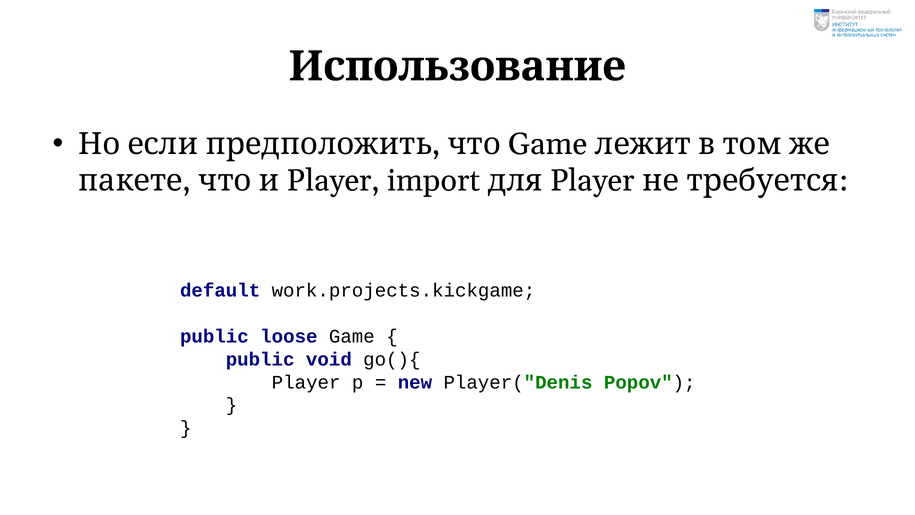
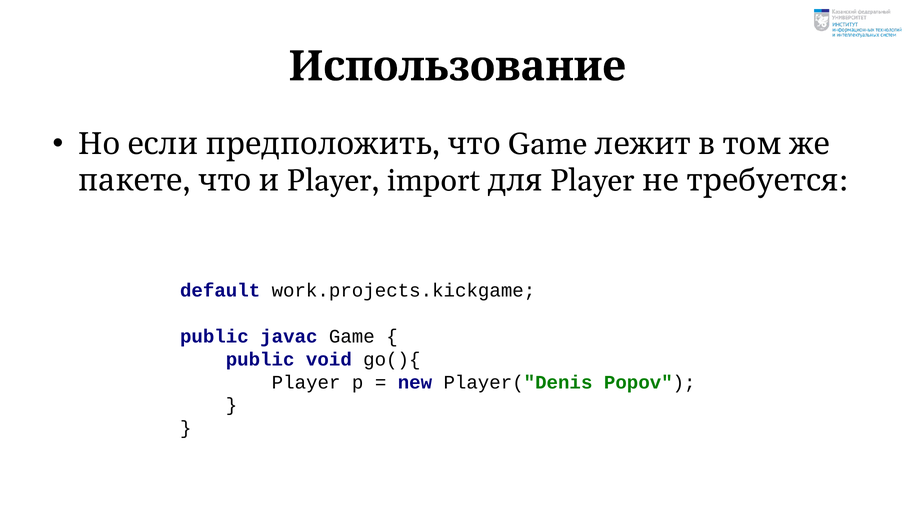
loose: loose -> javac
